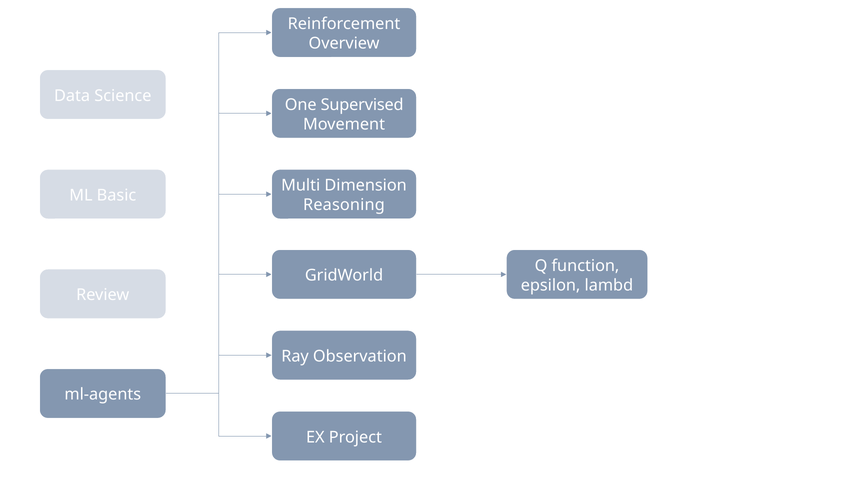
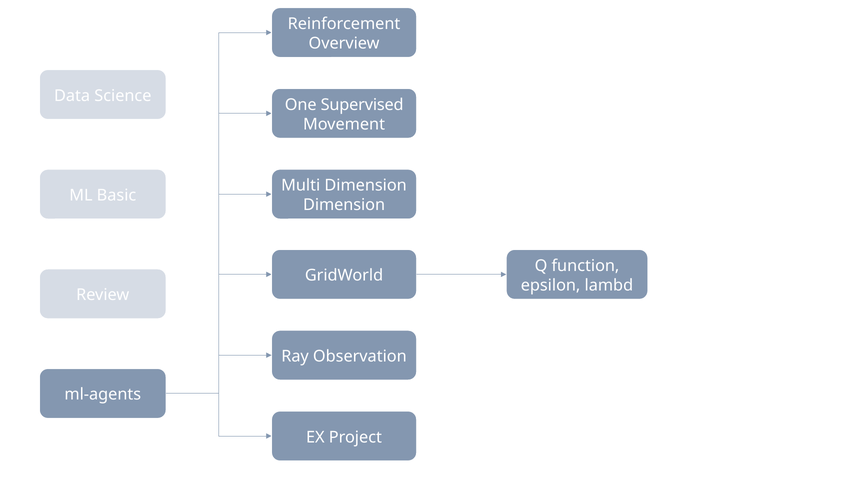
Reasoning at (344, 205): Reasoning -> Dimension
